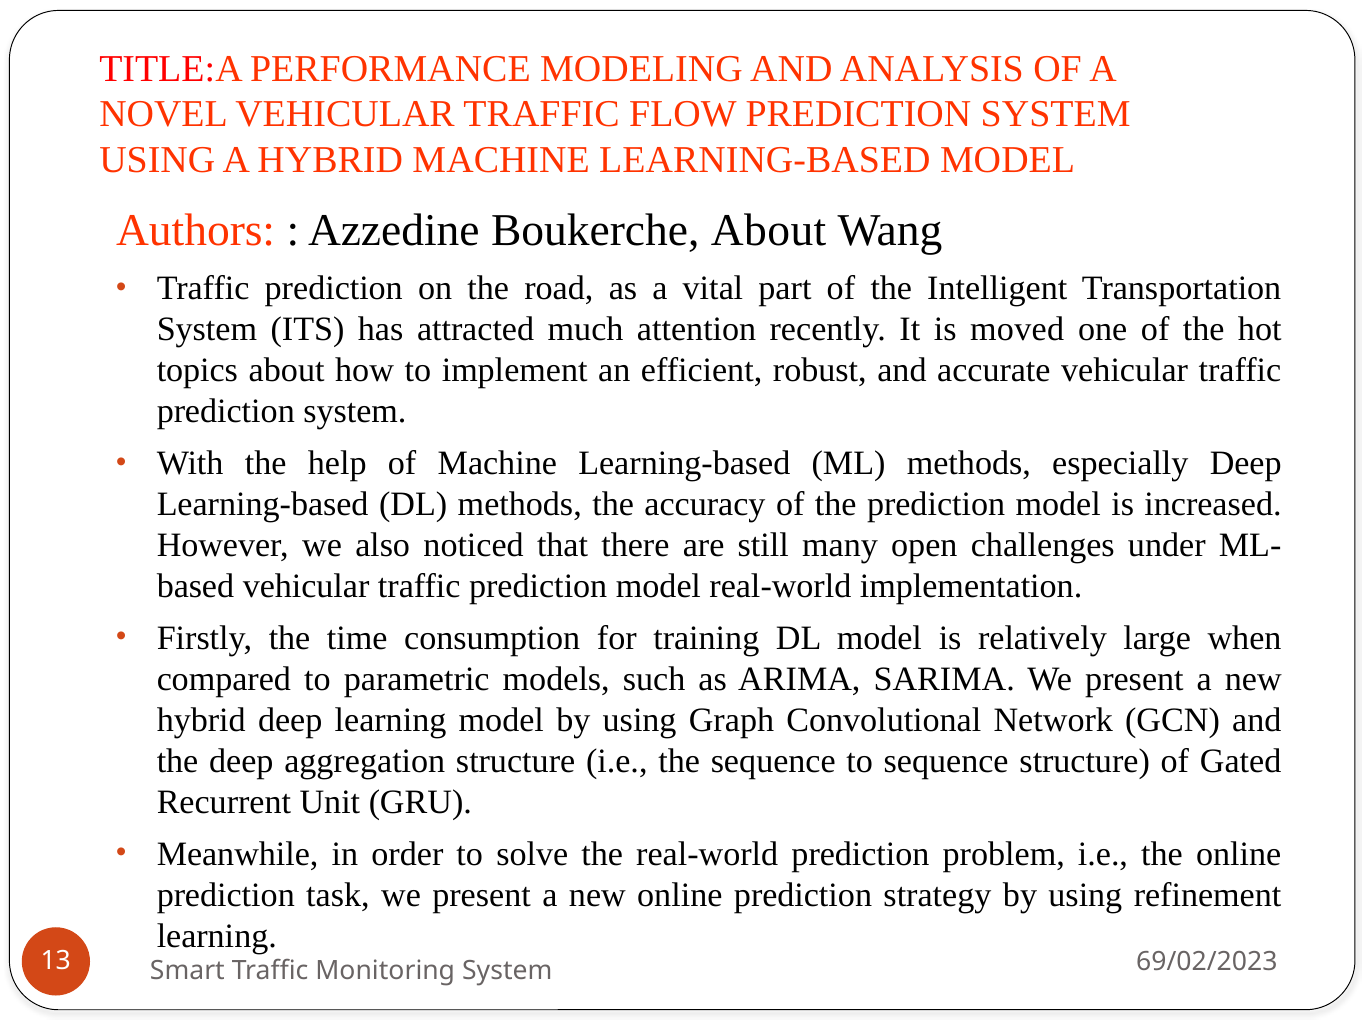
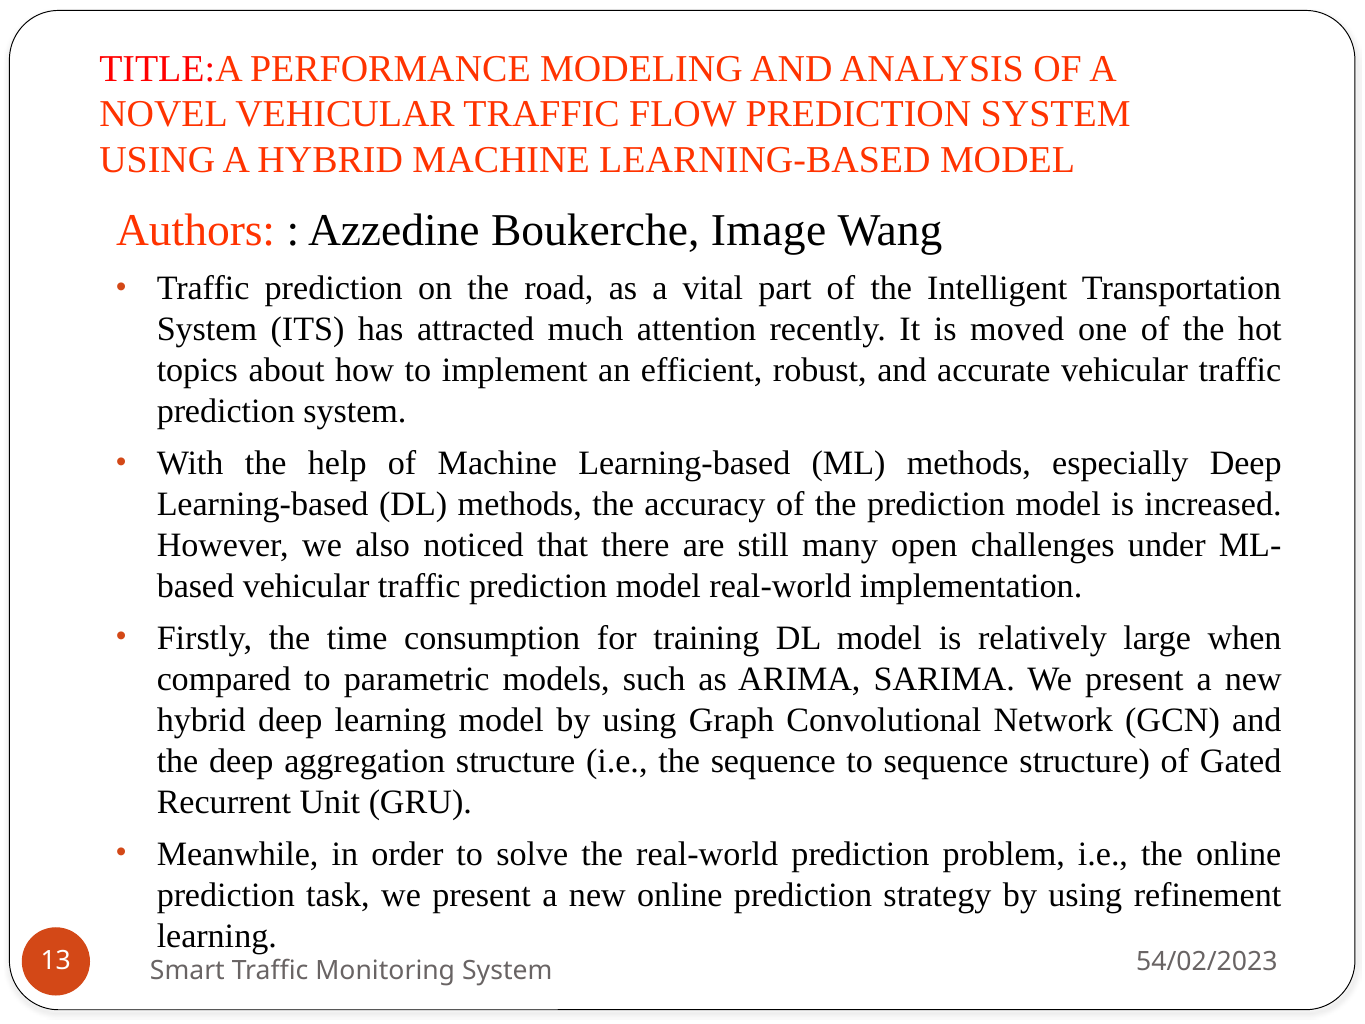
Boukerche About: About -> Image
69/02/2023: 69/02/2023 -> 54/02/2023
